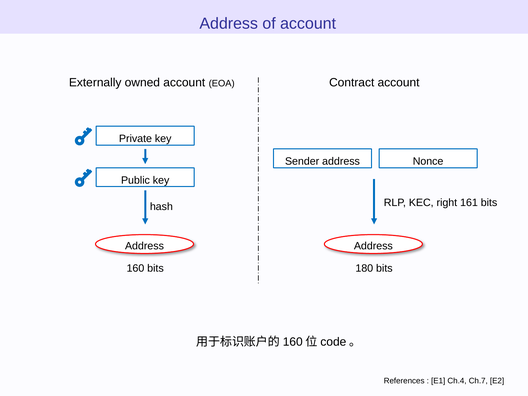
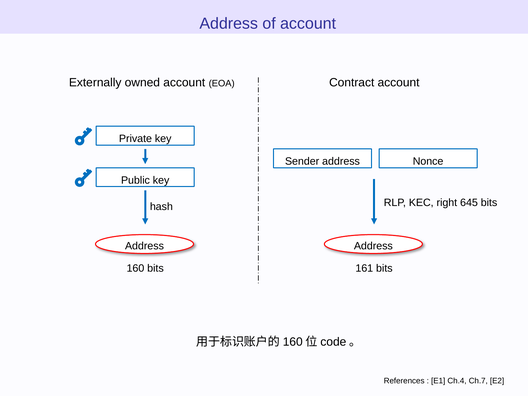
161: 161 -> 645
180: 180 -> 161
